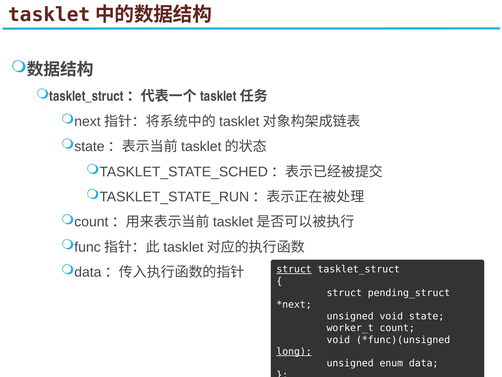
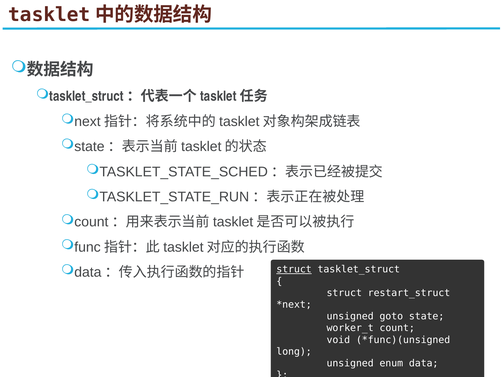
pending_struct: pending_struct -> restart_struct
unsigned void: void -> goto
long underline: present -> none
